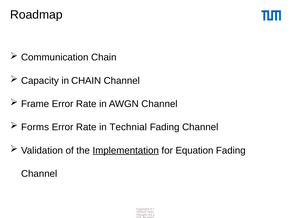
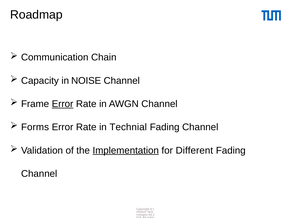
in CHAIN: CHAIN -> NOISE
Error at (63, 104) underline: none -> present
Equation: Equation -> Different
